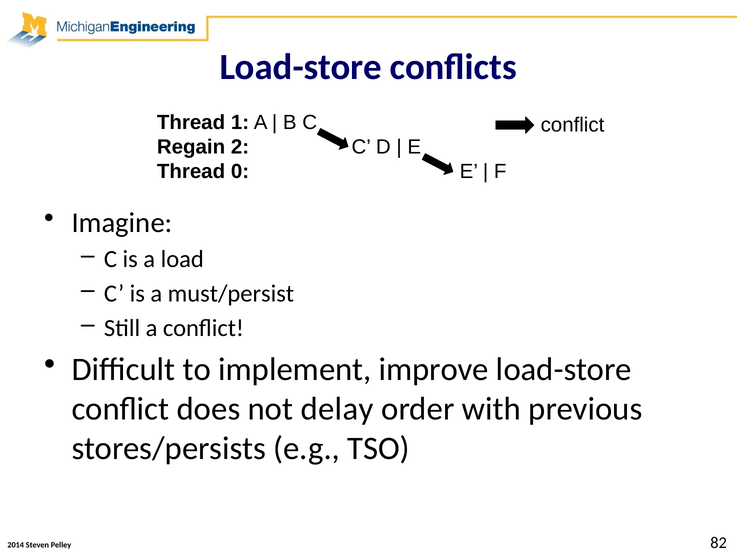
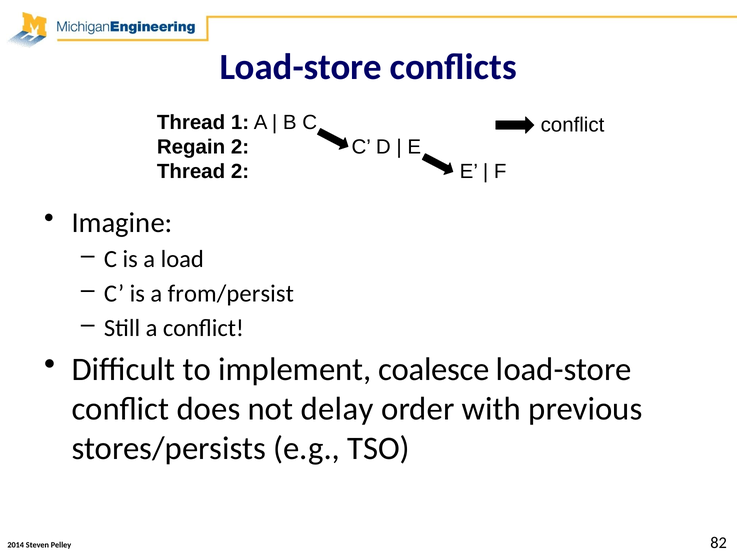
Thread 0: 0 -> 2
must/persist: must/persist -> from/persist
improve: improve -> coalesce
